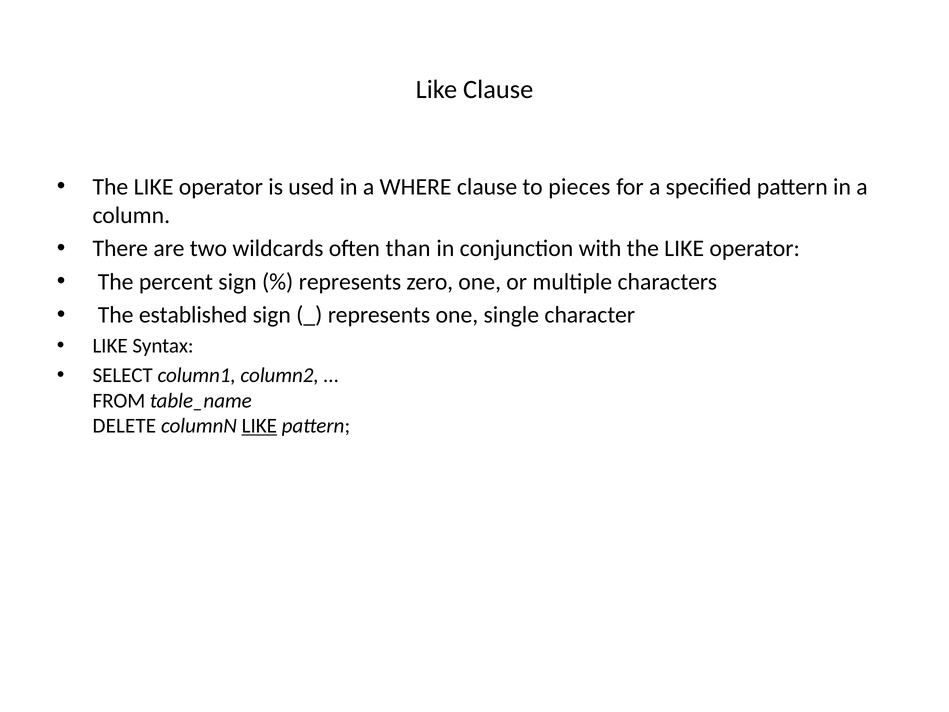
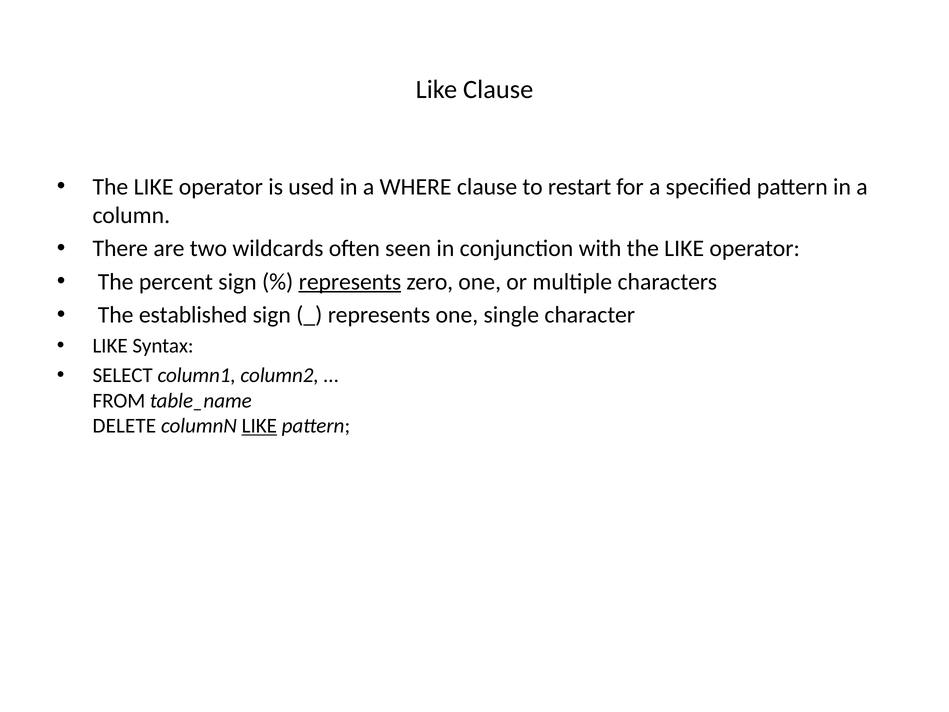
pieces: pieces -> restart
than: than -> seen
represents at (350, 282) underline: none -> present
